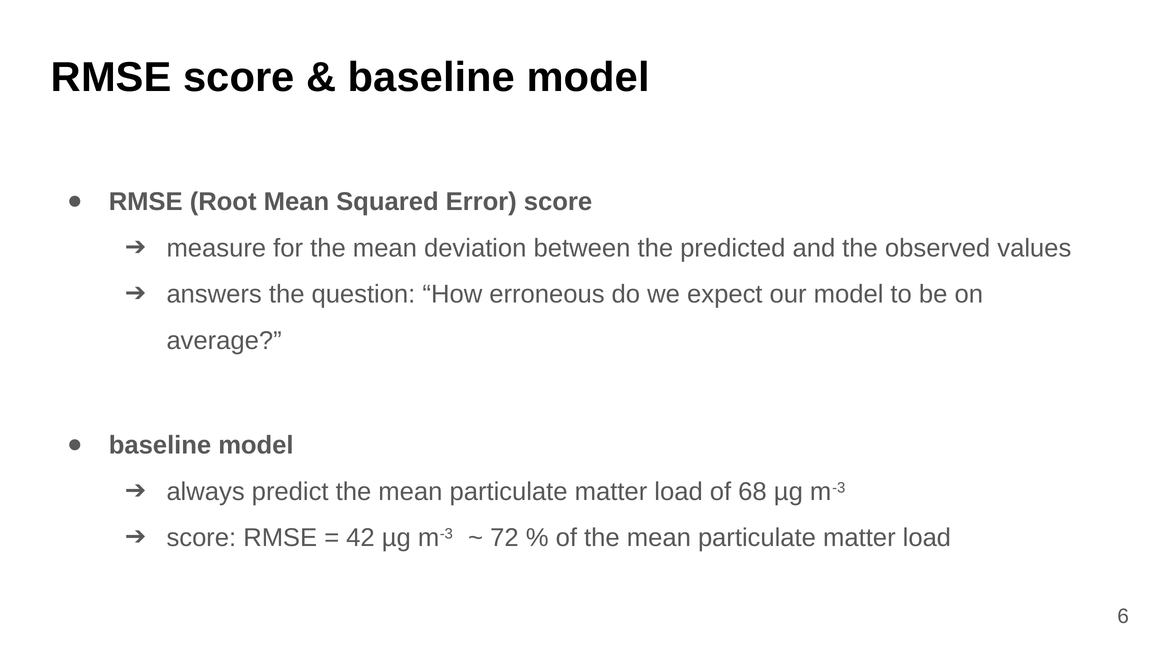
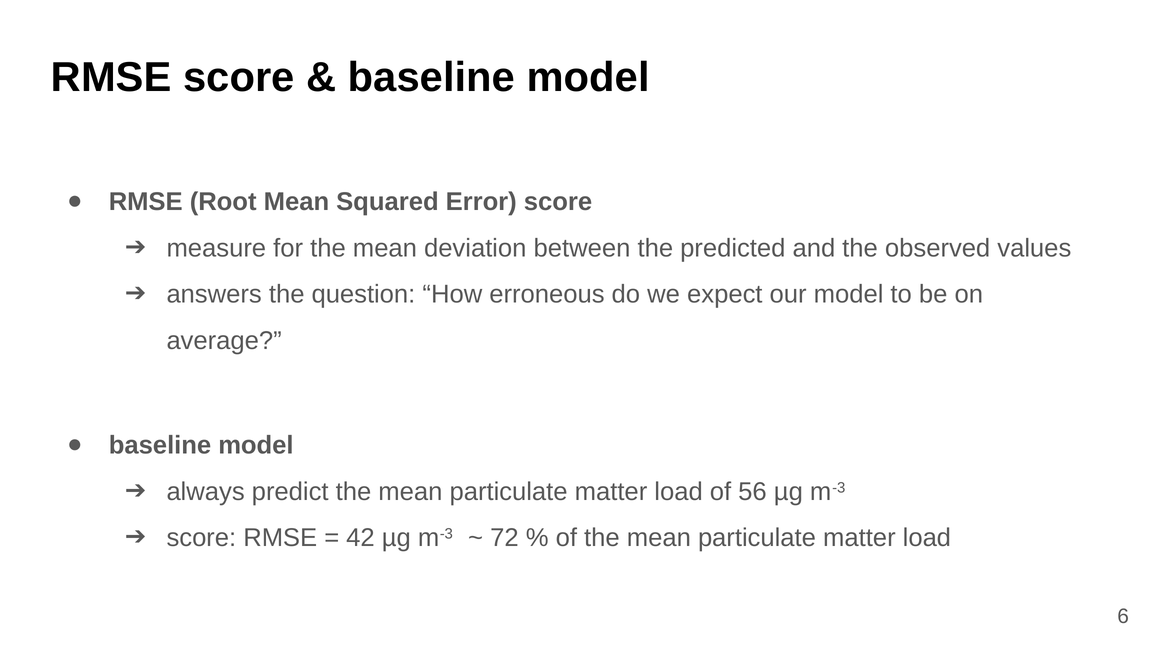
68: 68 -> 56
